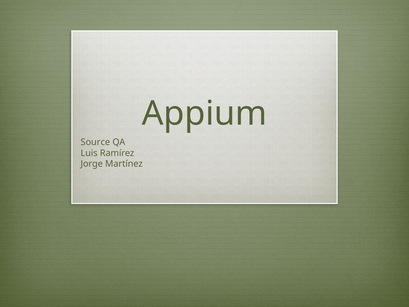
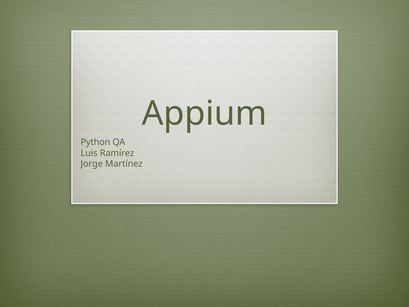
Source: Source -> Python
